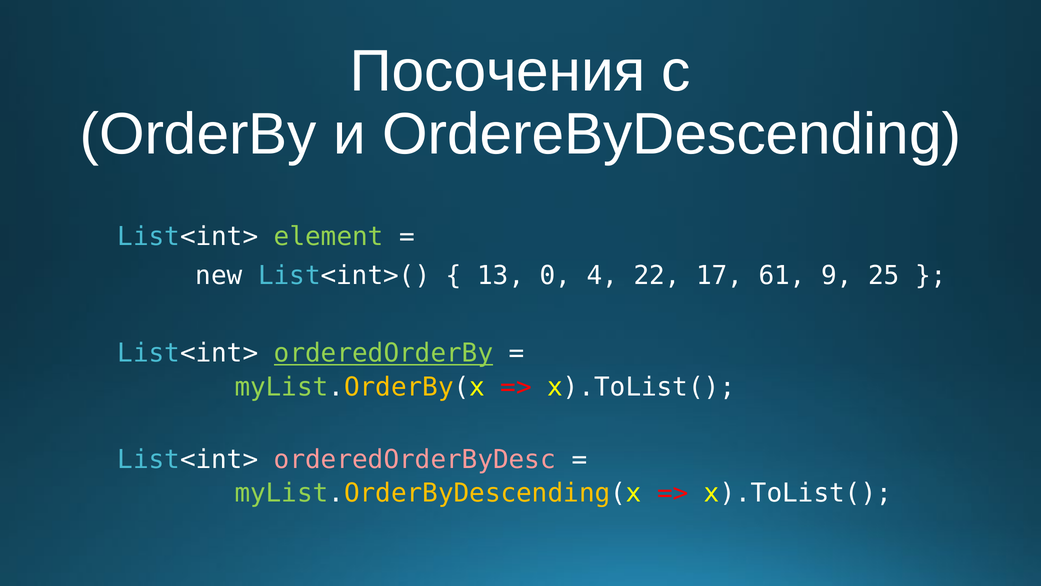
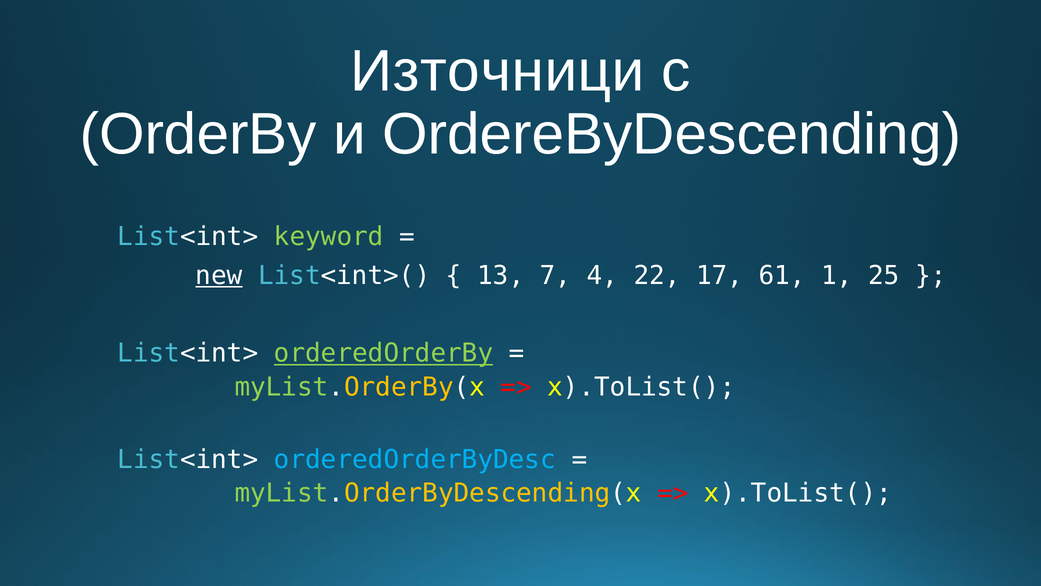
Посочения: Посочения -> Източници
element: element -> keyword
new underline: none -> present
0: 0 -> 7
9: 9 -> 1
orderedOrderByDesc colour: pink -> light blue
